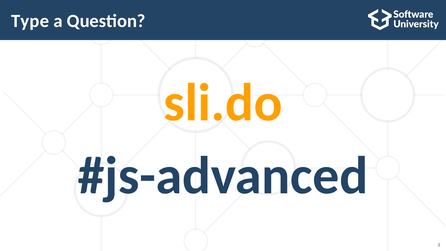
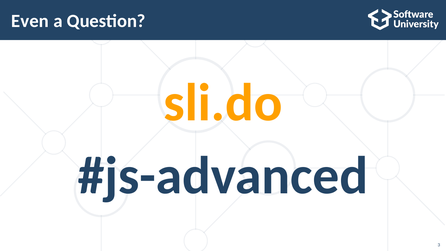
Type: Type -> Even
